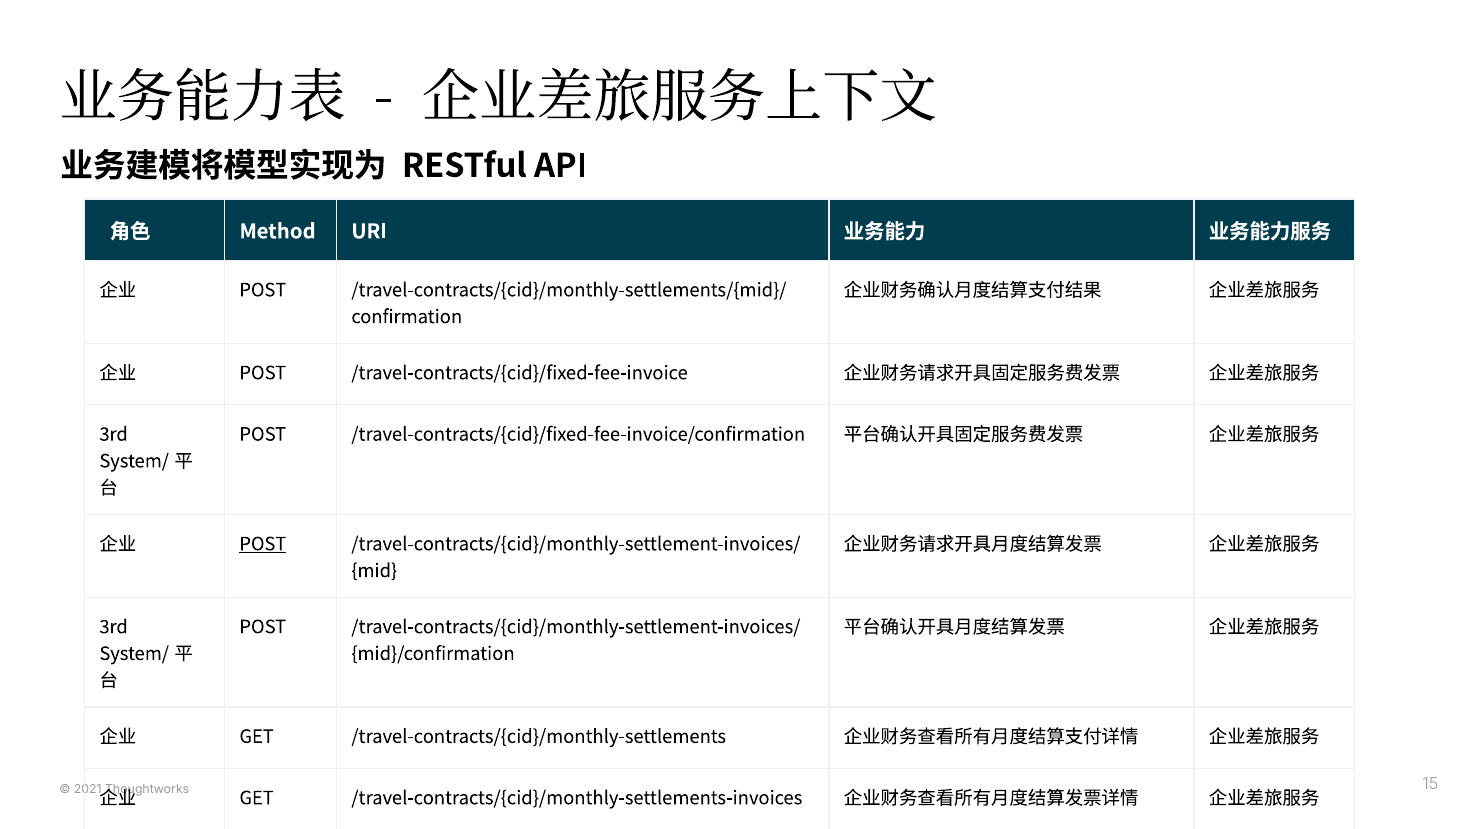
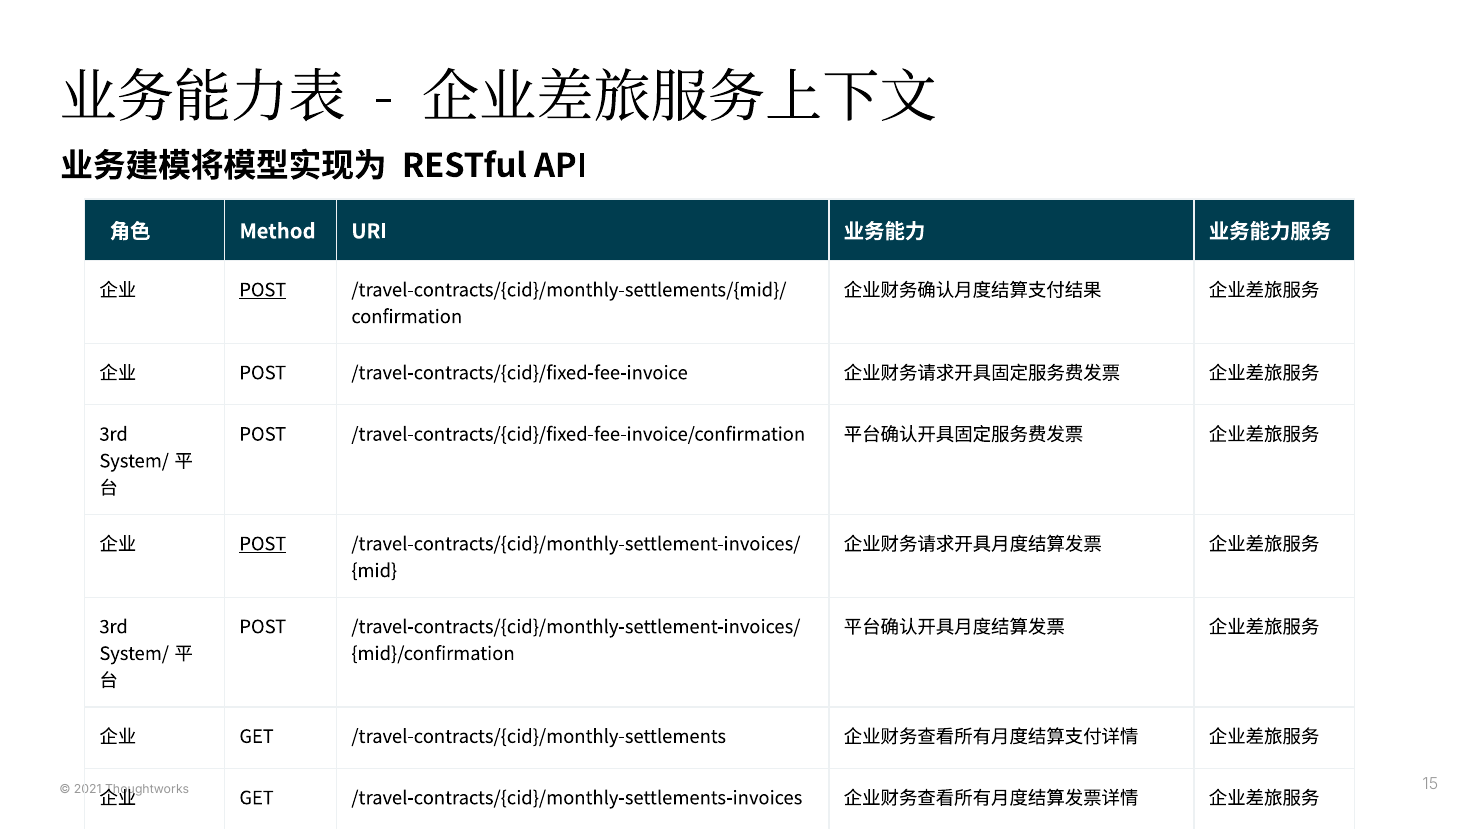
POST at (263, 290) underline: none -> present
